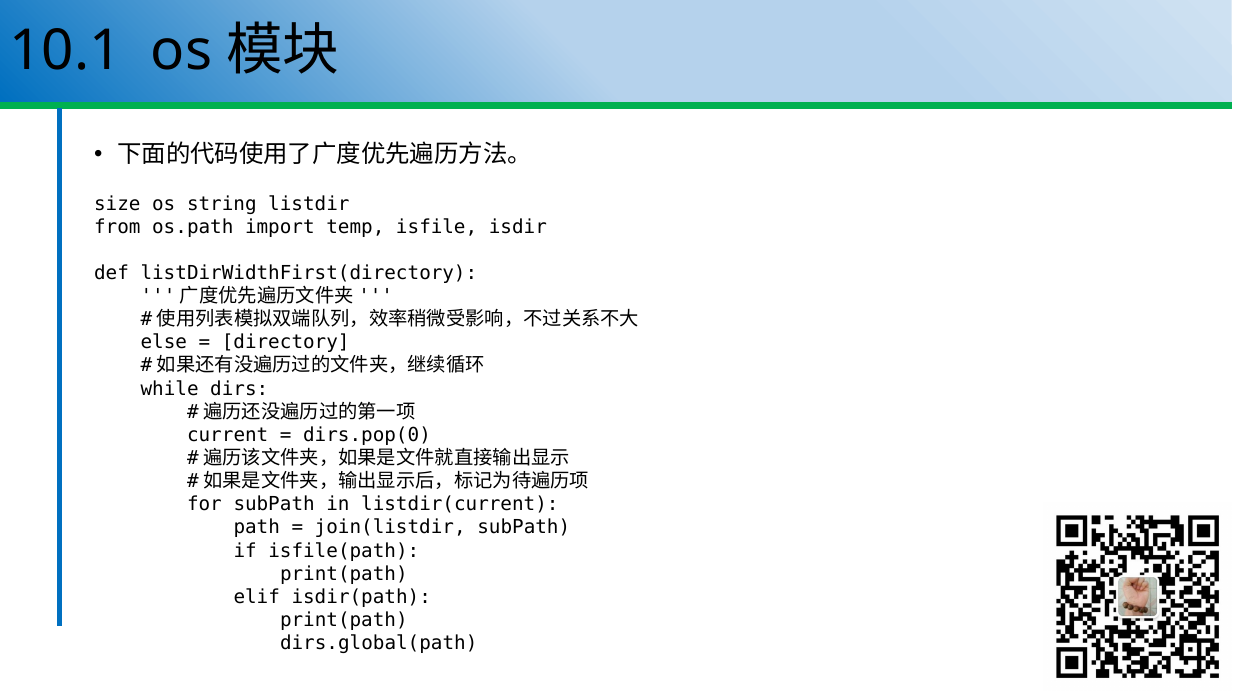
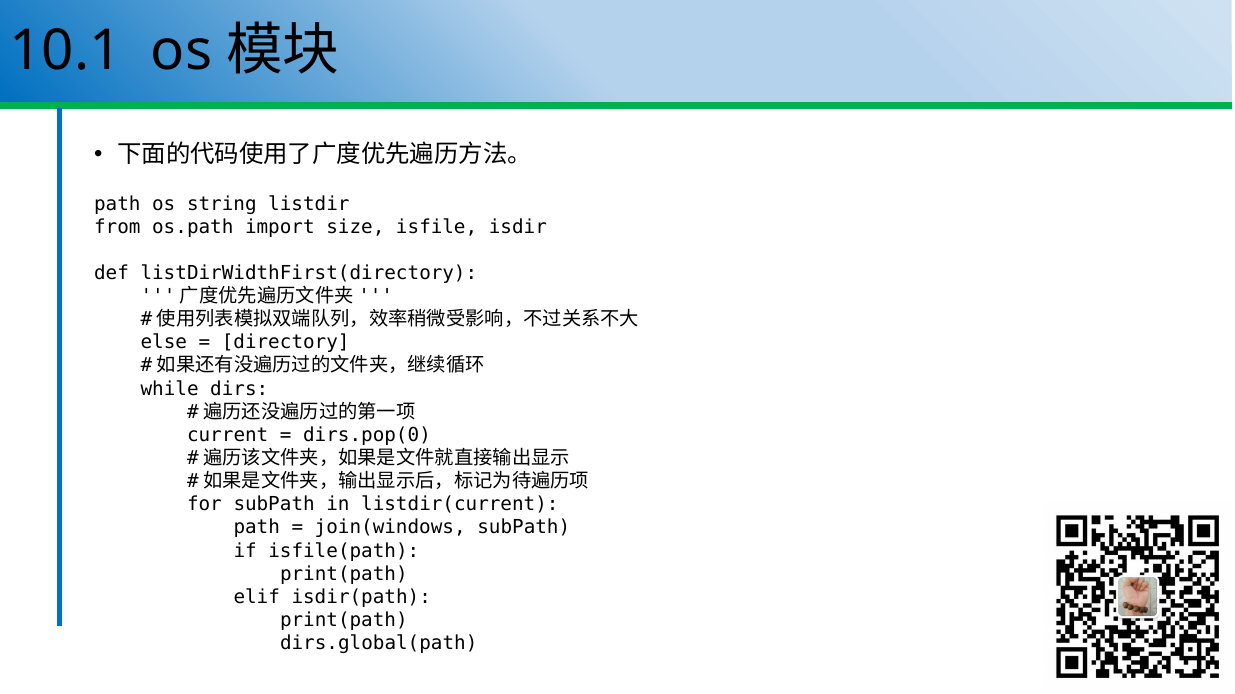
size at (117, 204): size -> path
temp: temp -> size
join(listdir: join(listdir -> join(windows
